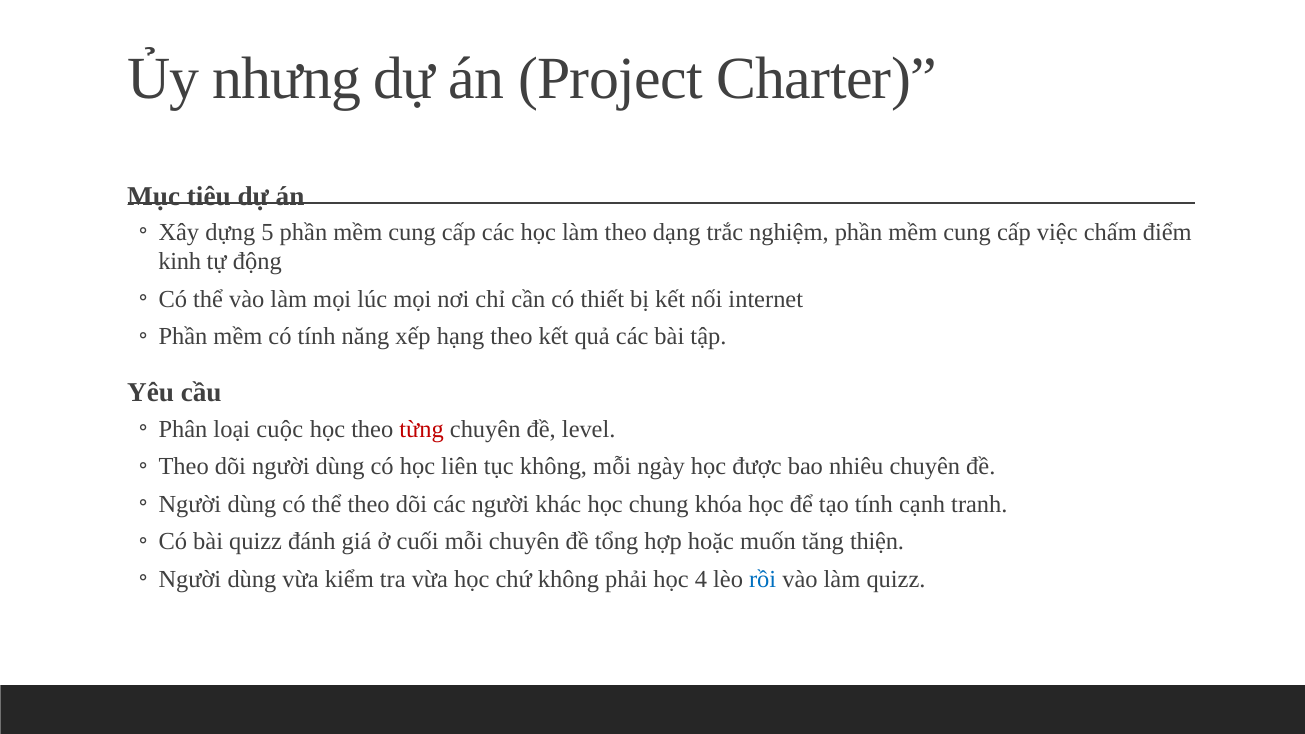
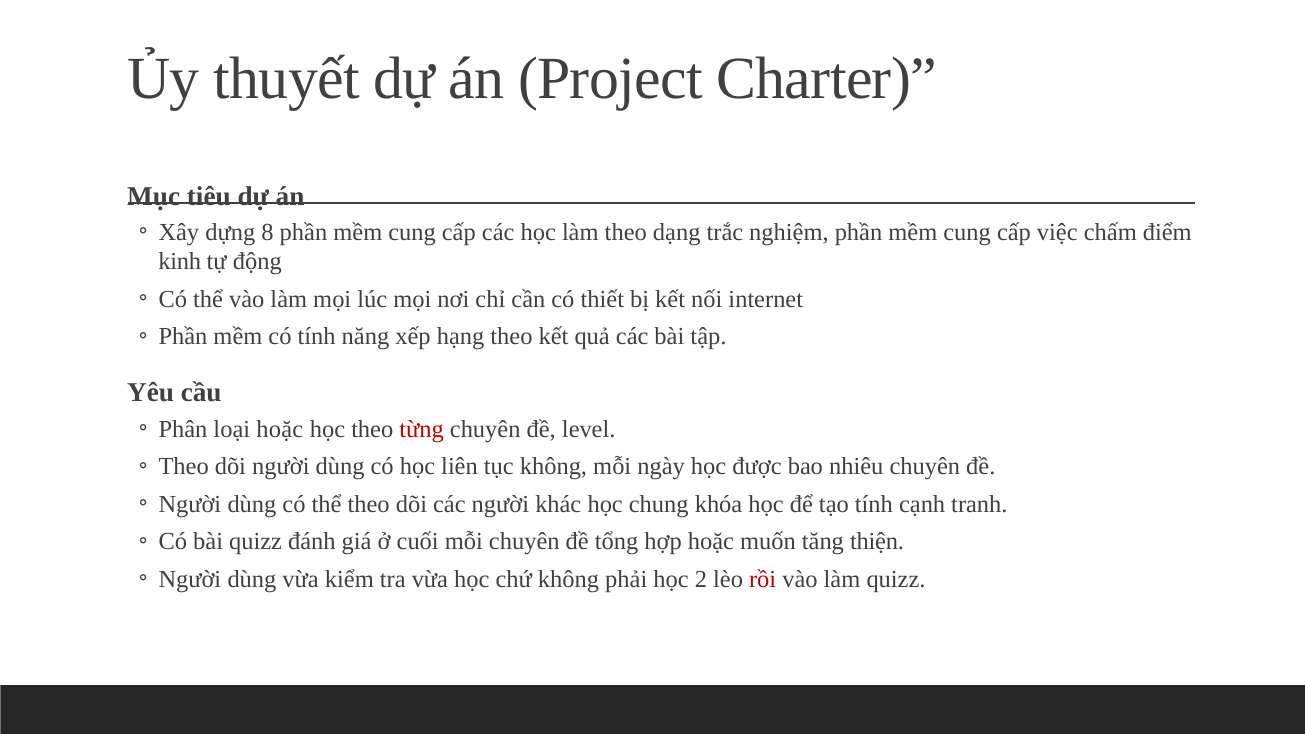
nhưng: nhưng -> thuyết
5: 5 -> 8
loại cuộc: cuộc -> hoặc
4: 4 -> 2
rồi colour: blue -> red
